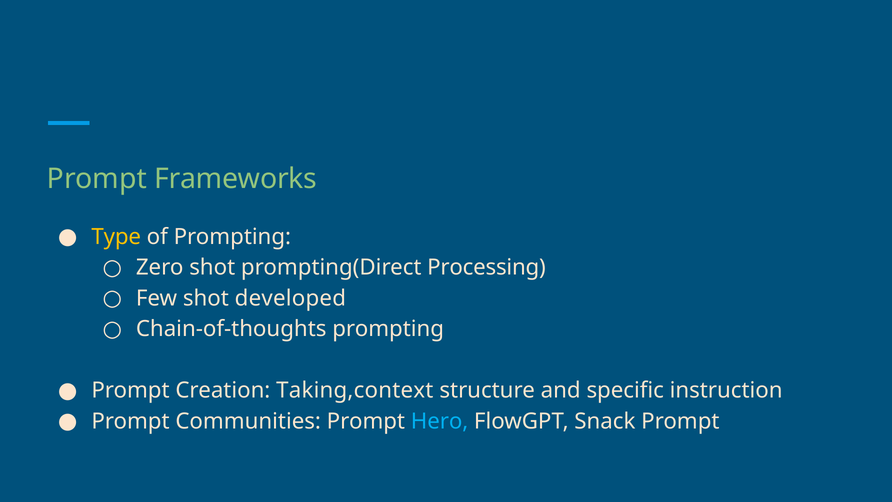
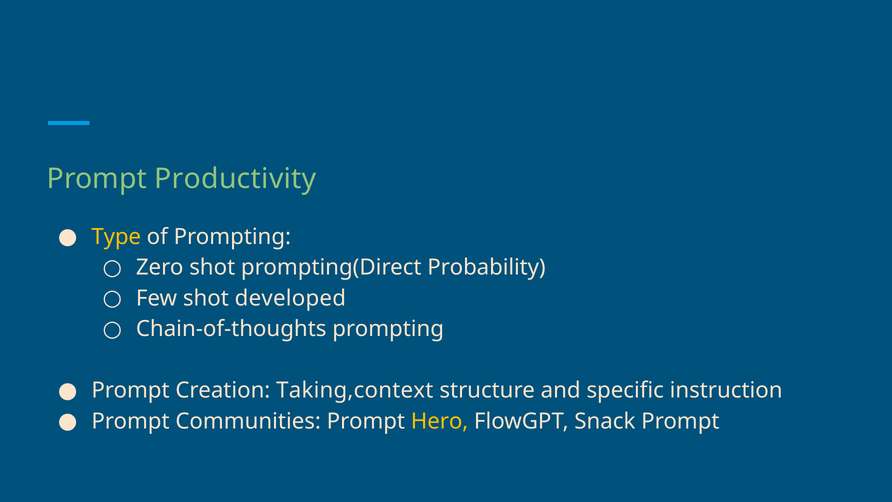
Frameworks: Frameworks -> Productivity
Processing: Processing -> Probability
Hero colour: light blue -> yellow
